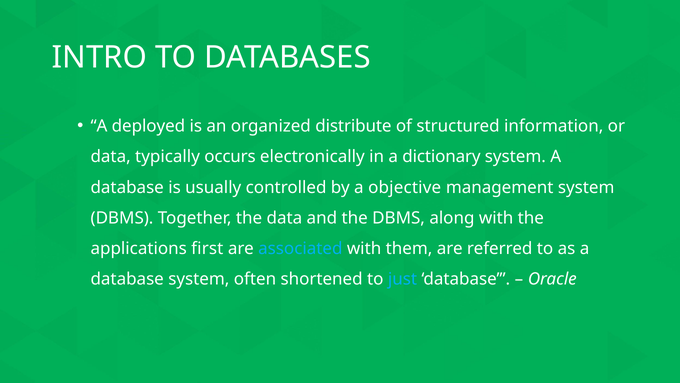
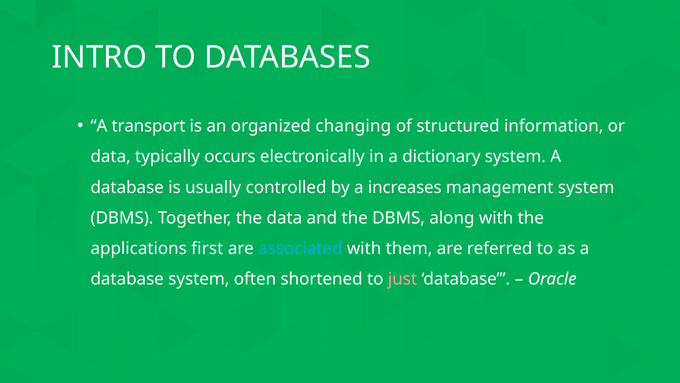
deployed: deployed -> transport
distribute: distribute -> changing
objective: objective -> increases
just colour: light blue -> pink
